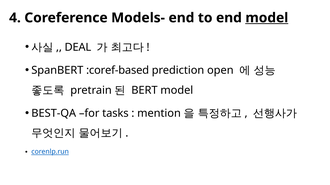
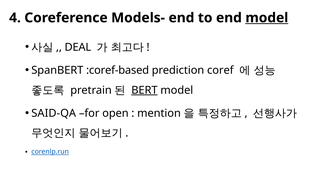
open: open -> coref
BERT underline: none -> present
BEST-QA: BEST-QA -> SAID-QA
tasks: tasks -> open
